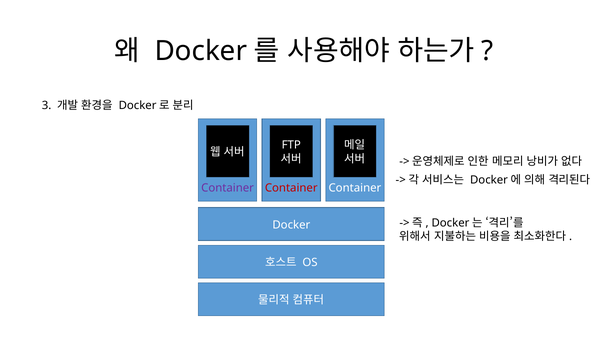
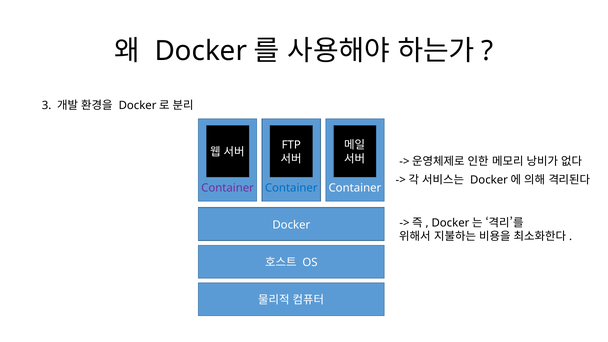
Container at (291, 188) colour: red -> blue
